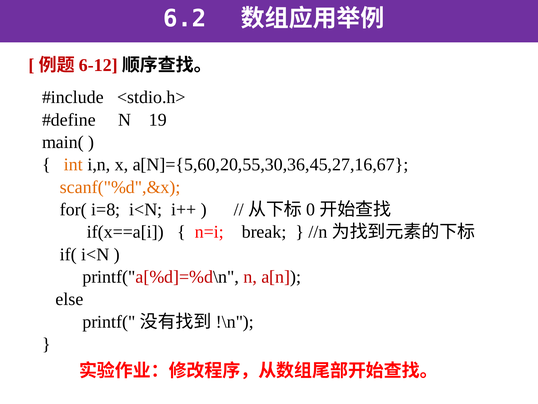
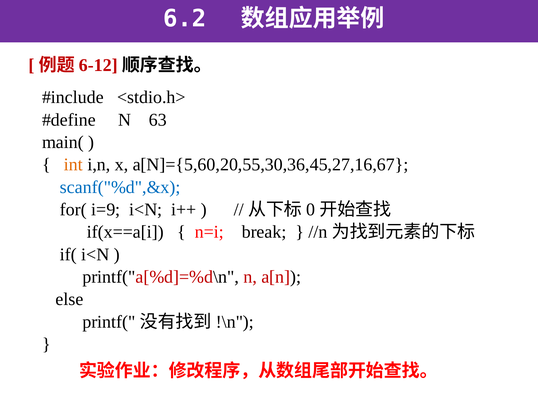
19: 19 -> 63
scanf("%d",&x colour: orange -> blue
i=8: i=8 -> i=9
